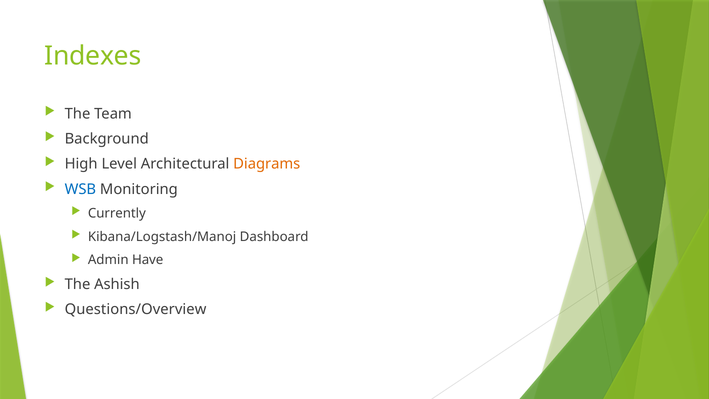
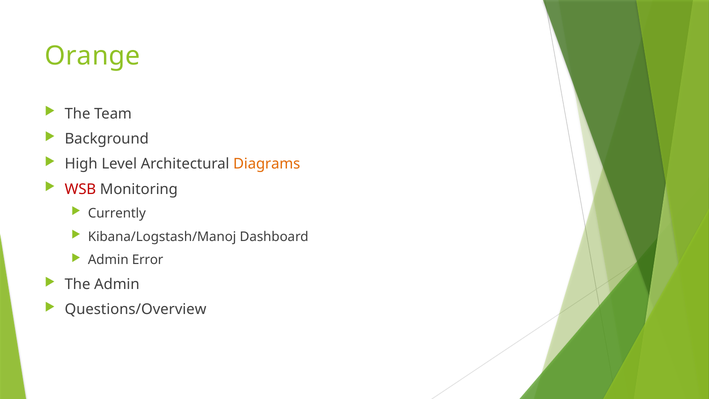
Indexes: Indexes -> Orange
WSB colour: blue -> red
Have: Have -> Error
The Ashish: Ashish -> Admin
